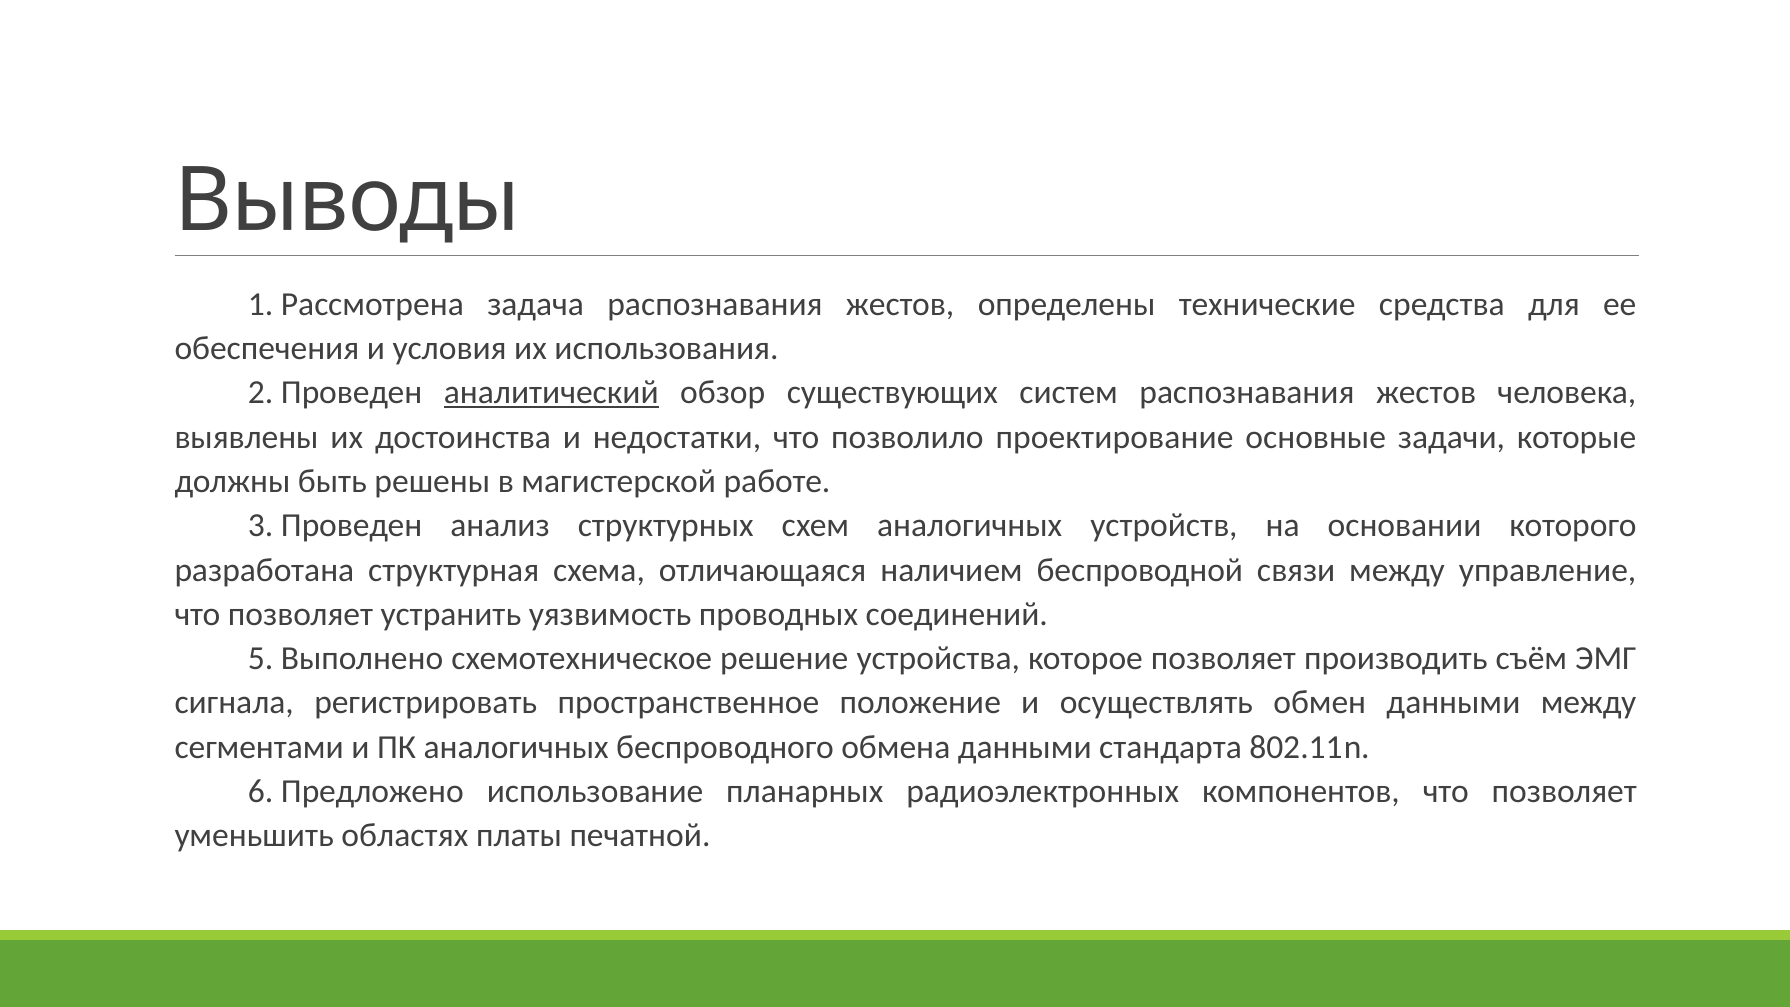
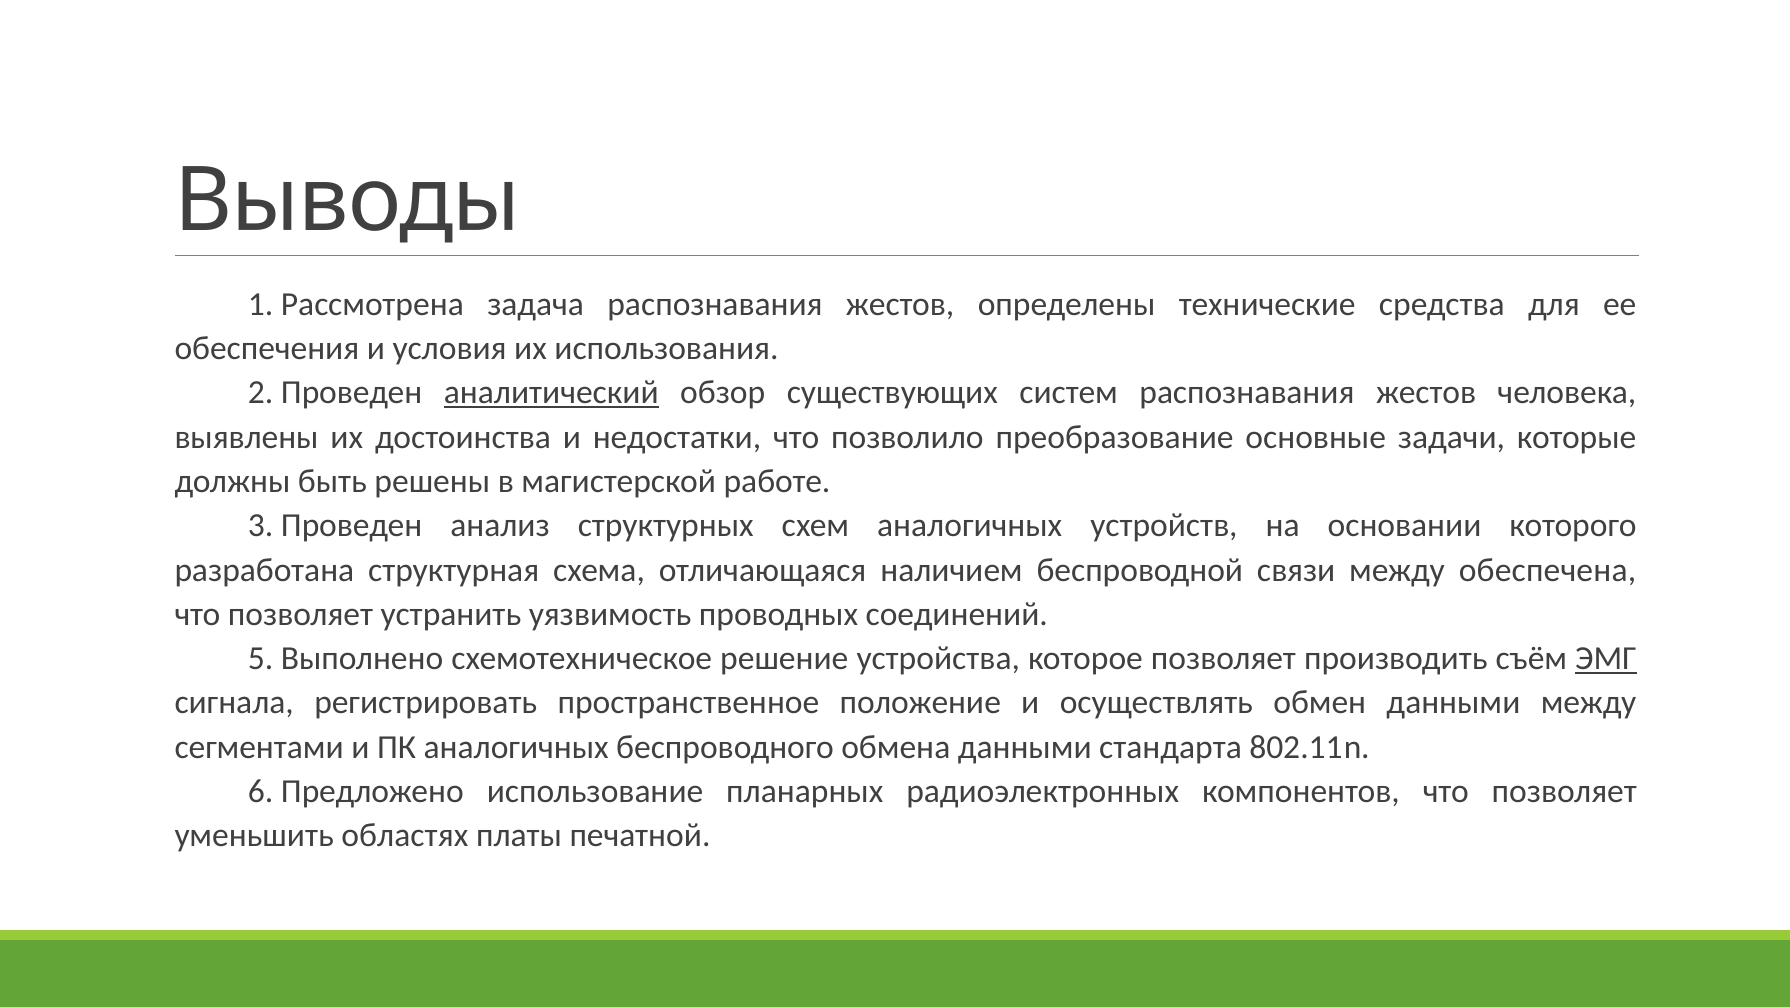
проектирование: проектирование -> преобразование
управление: управление -> обеспечена
ЭМГ underline: none -> present
